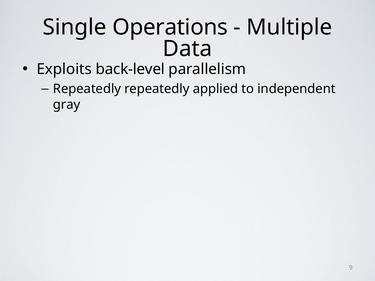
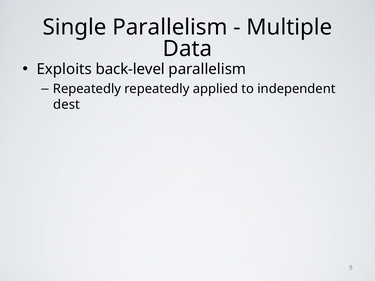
Single Operations: Operations -> Parallelism
gray: gray -> dest
